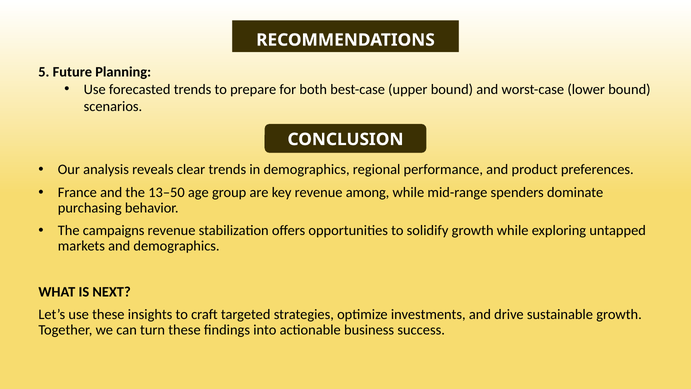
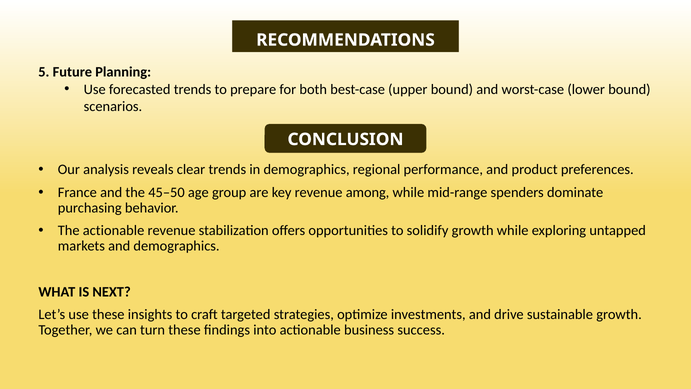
13–50: 13–50 -> 45–50
The campaigns: campaigns -> actionable
